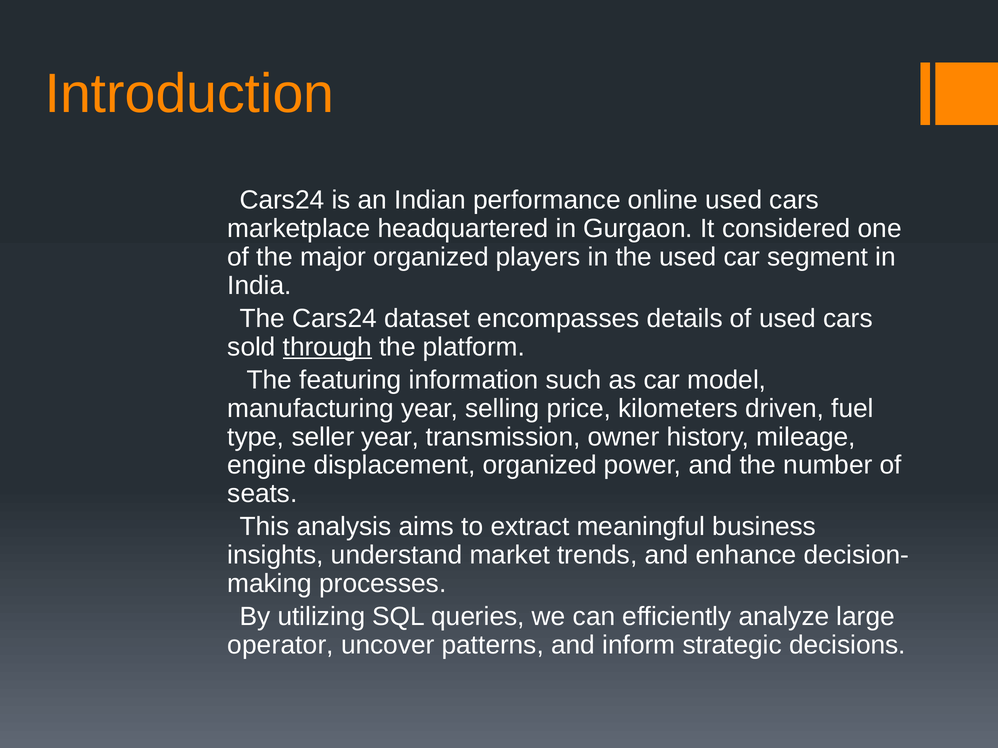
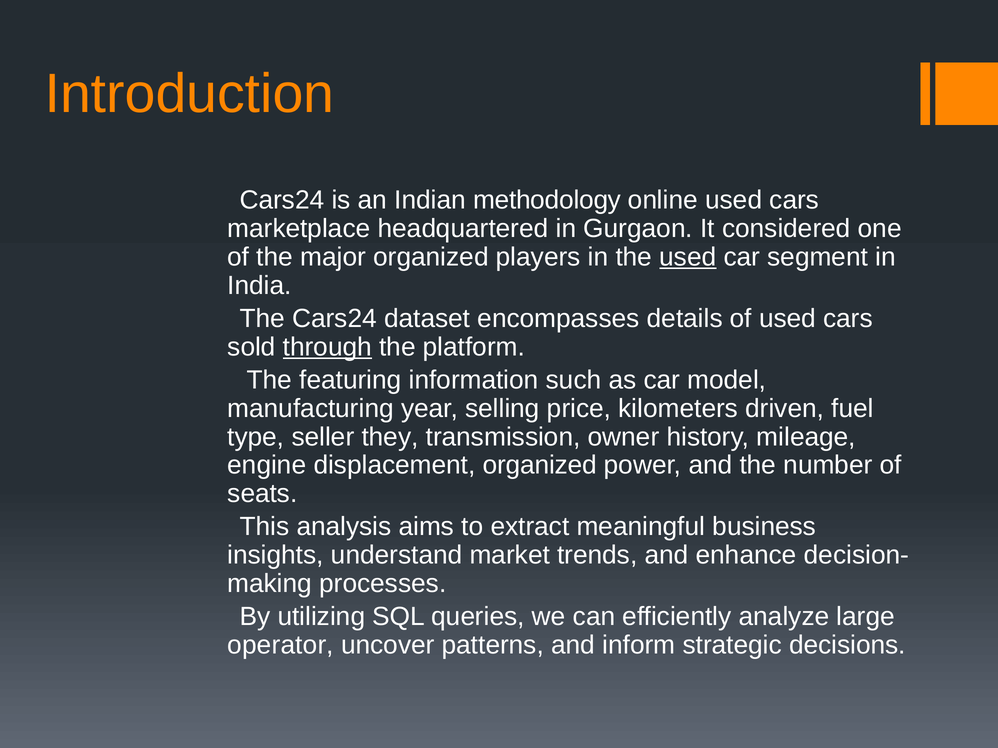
performance: performance -> methodology
used at (688, 257) underline: none -> present
seller year: year -> they
